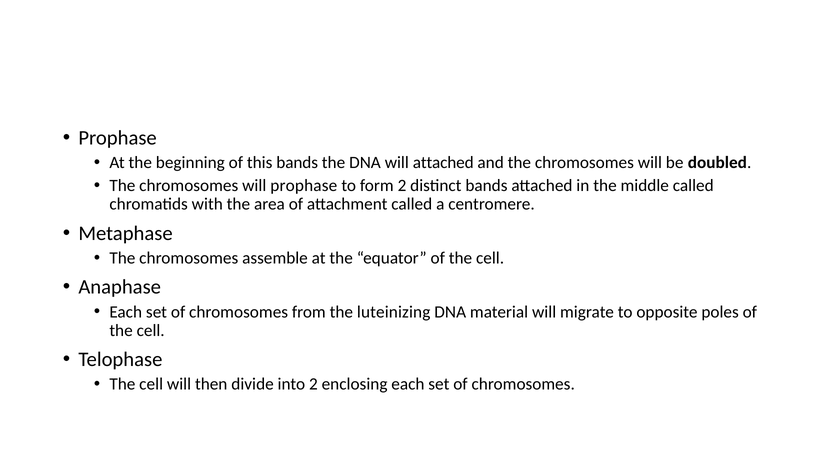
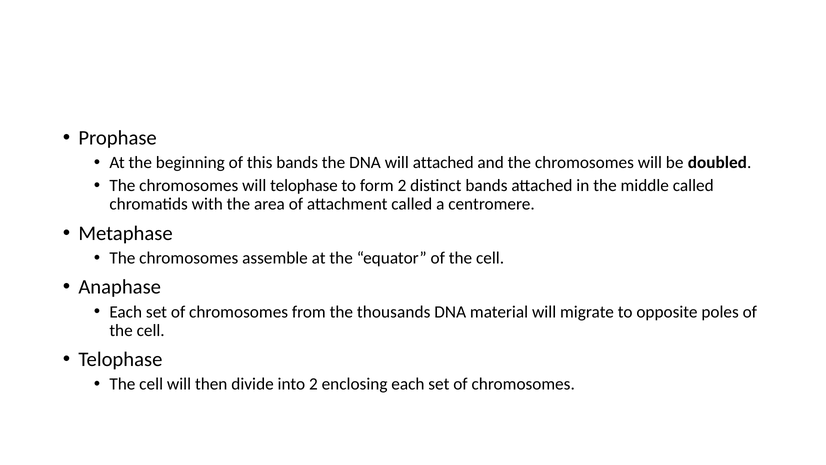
will prophase: prophase -> telophase
luteinizing: luteinizing -> thousands
